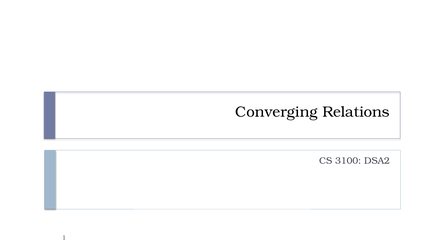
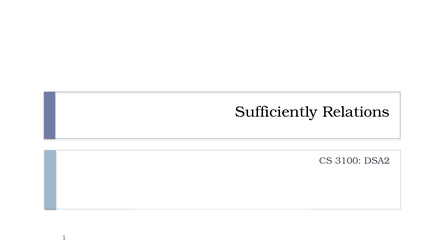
Converging: Converging -> Sufficiently
